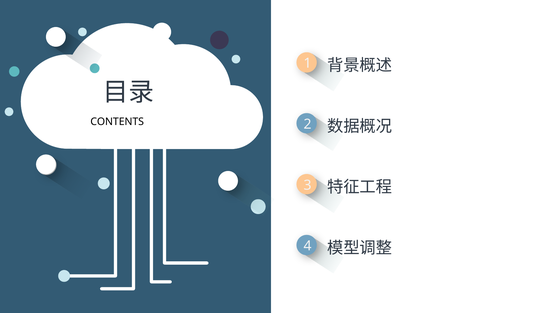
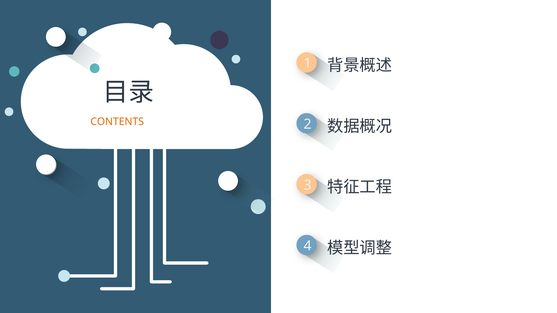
CONTENTS colour: black -> orange
